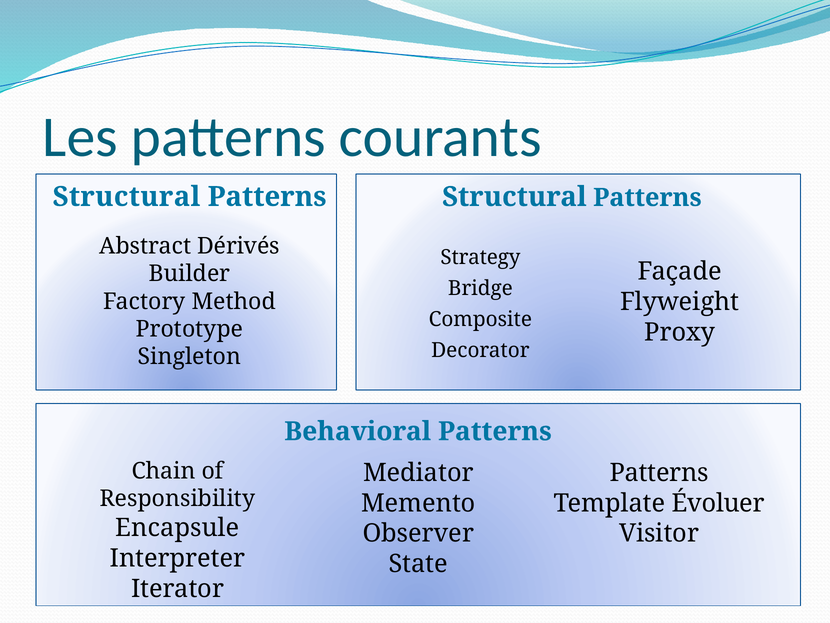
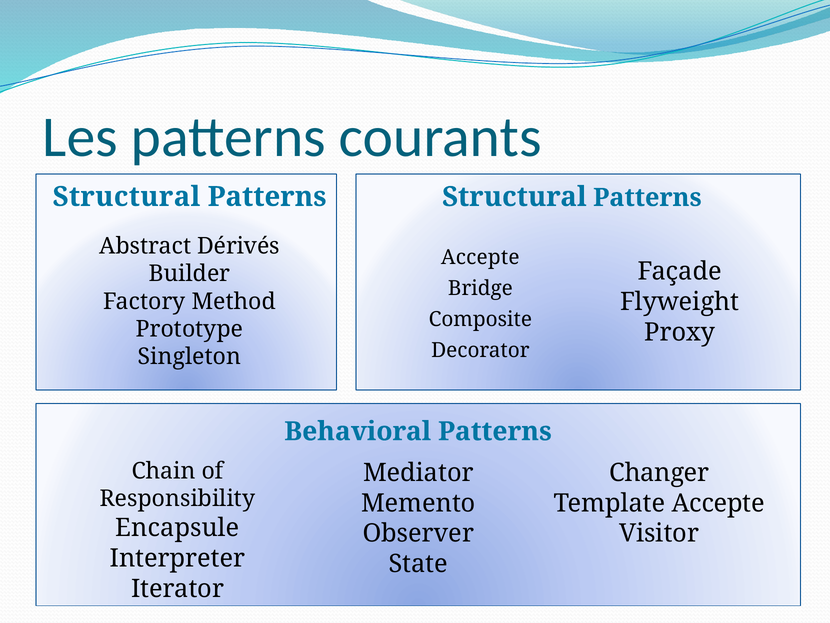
Strategy at (480, 257): Strategy -> Accepte
Patterns at (659, 472): Patterns -> Changer
Template Évoluer: Évoluer -> Accepte
